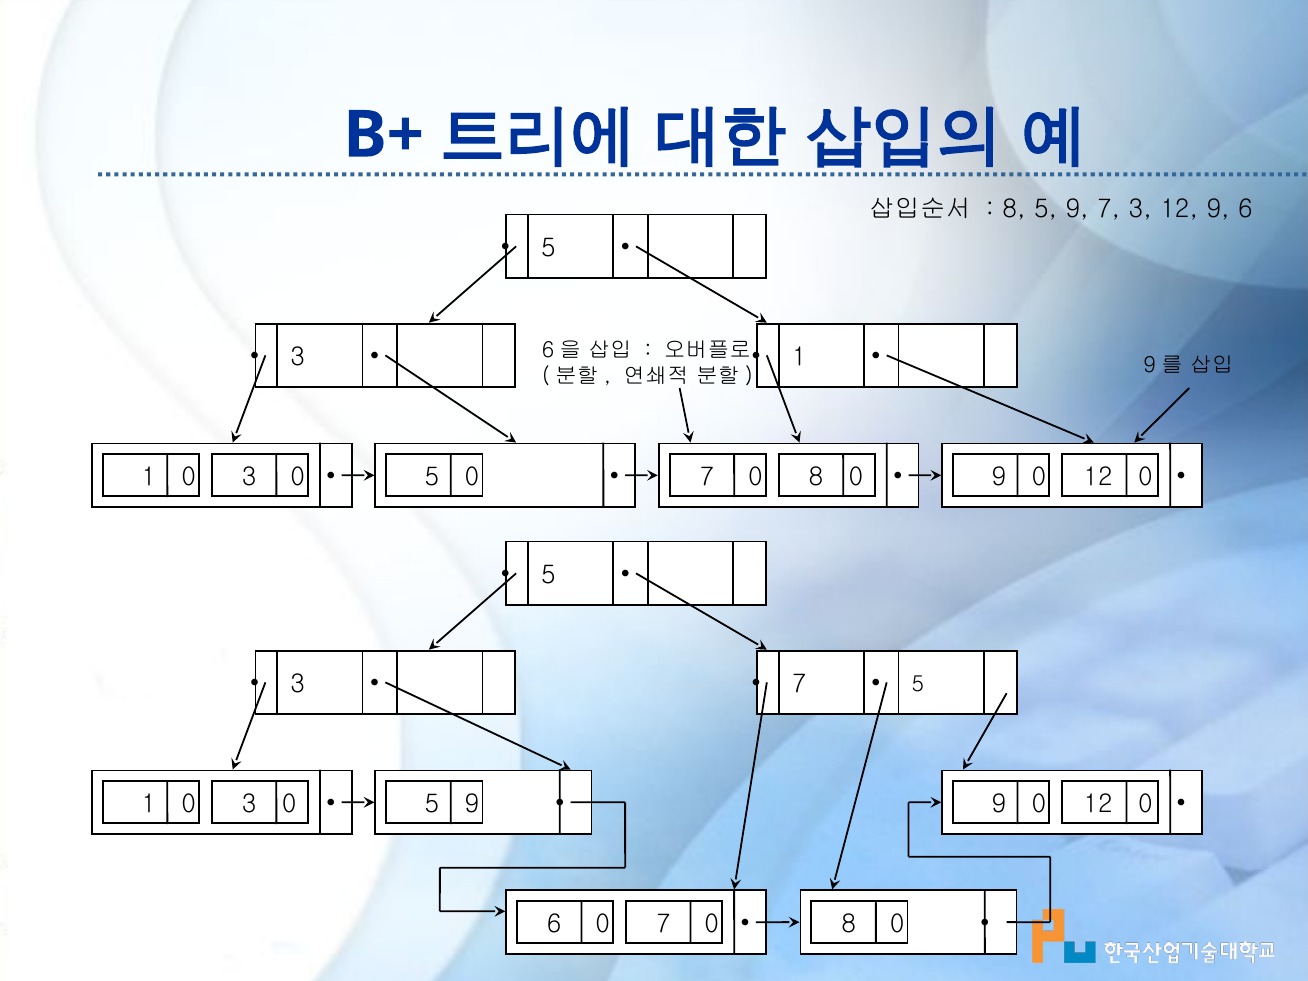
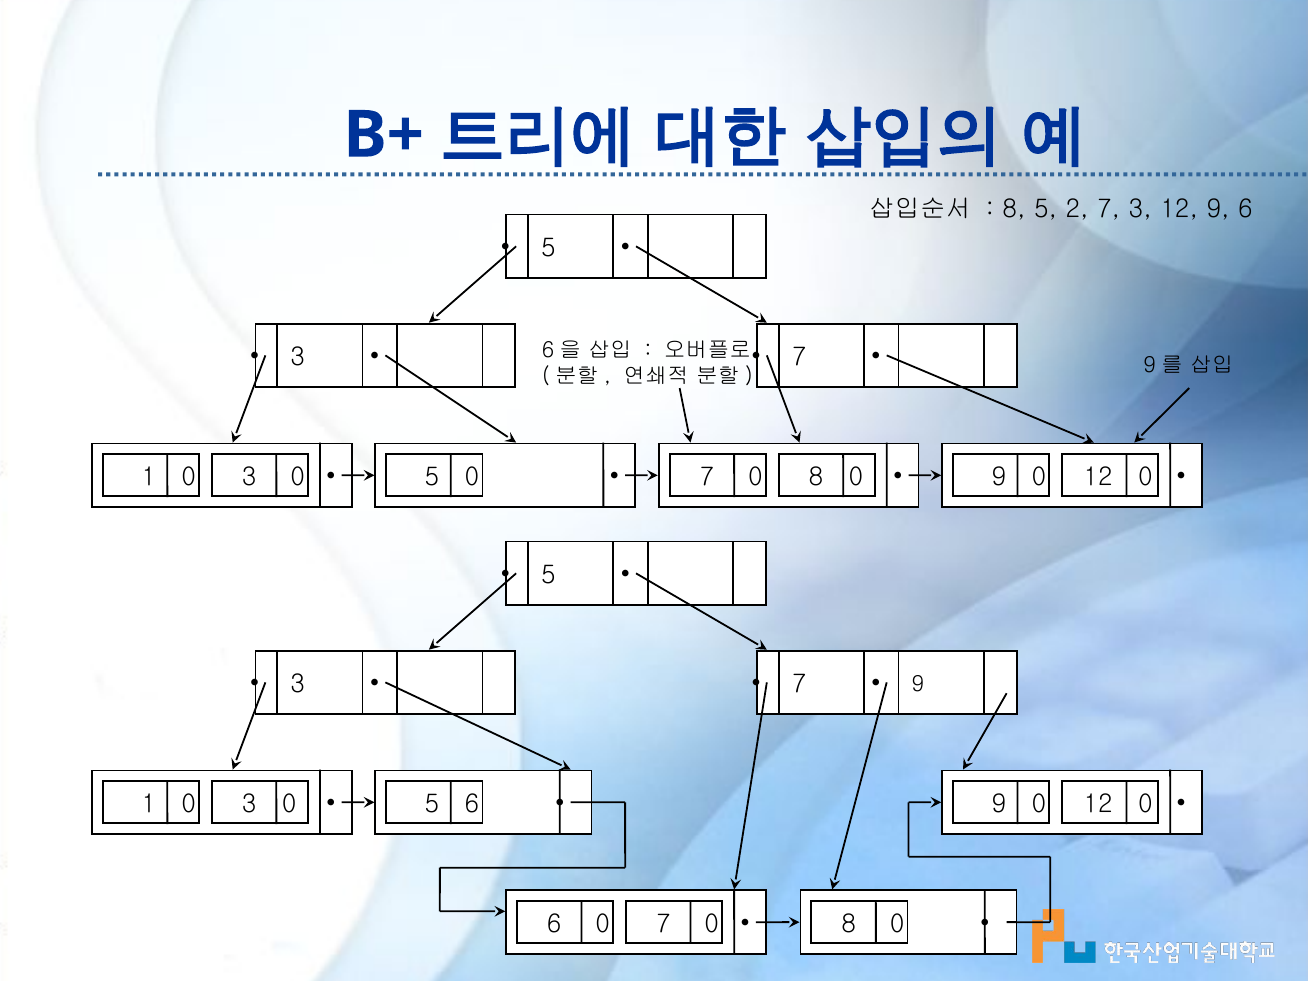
8 5 9: 9 -> 2
1 at (799, 357): 1 -> 7
7 5: 5 -> 9
9 at (472, 804): 9 -> 6
